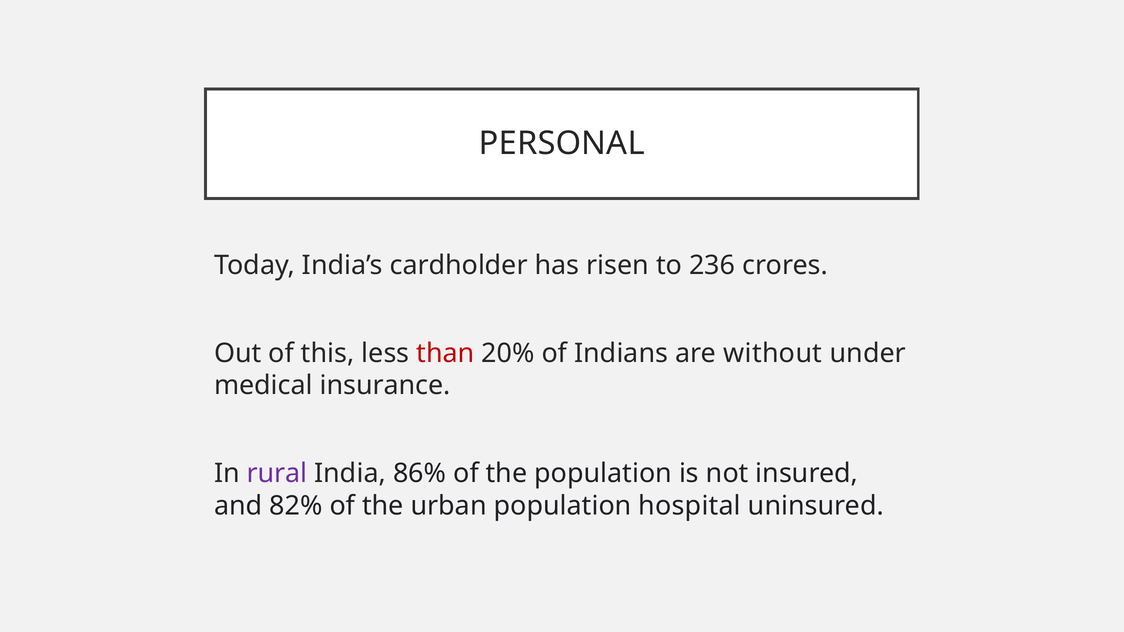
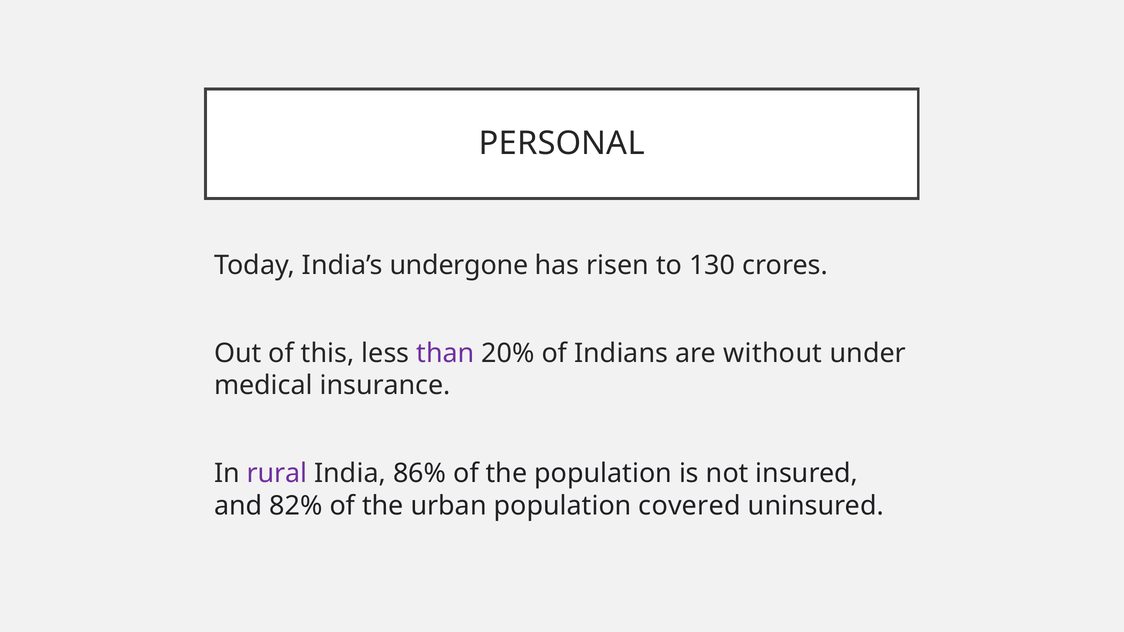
cardholder: cardholder -> undergone
236: 236 -> 130
than colour: red -> purple
hospital: hospital -> covered
